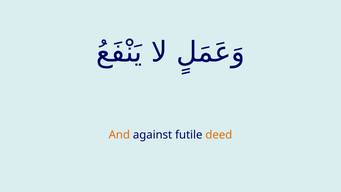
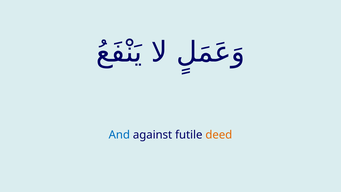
And colour: orange -> blue
